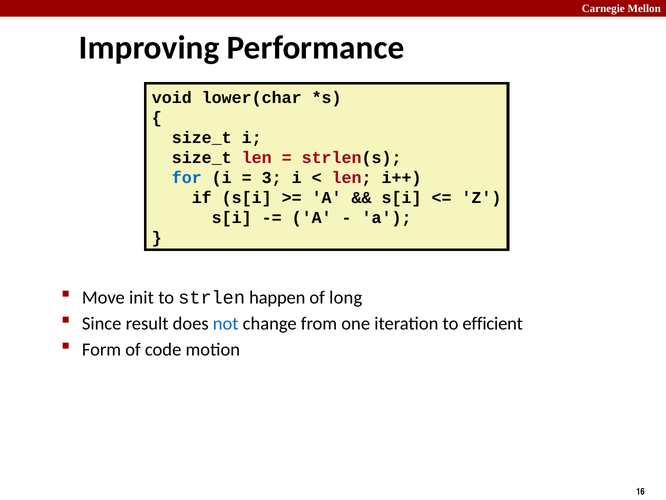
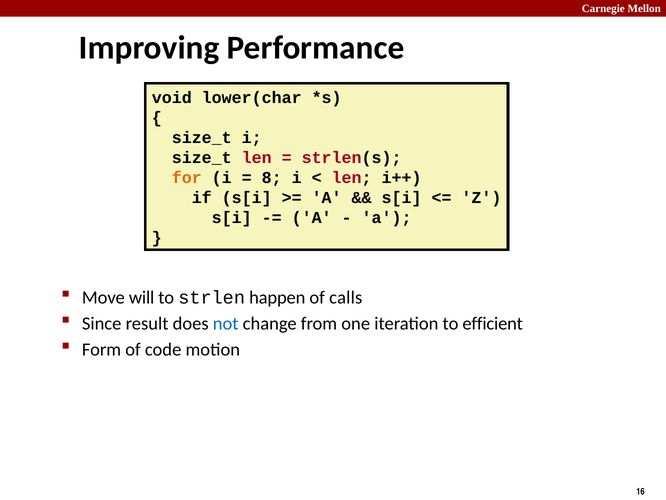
for colour: blue -> orange
3: 3 -> 8
init: init -> will
long: long -> calls
